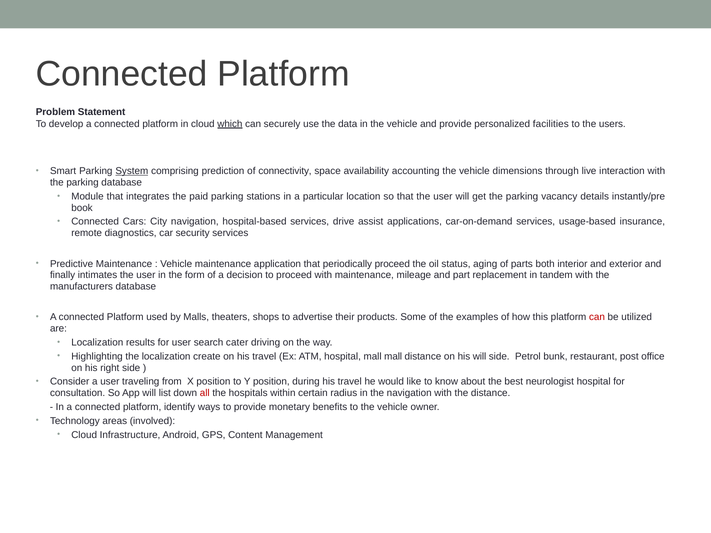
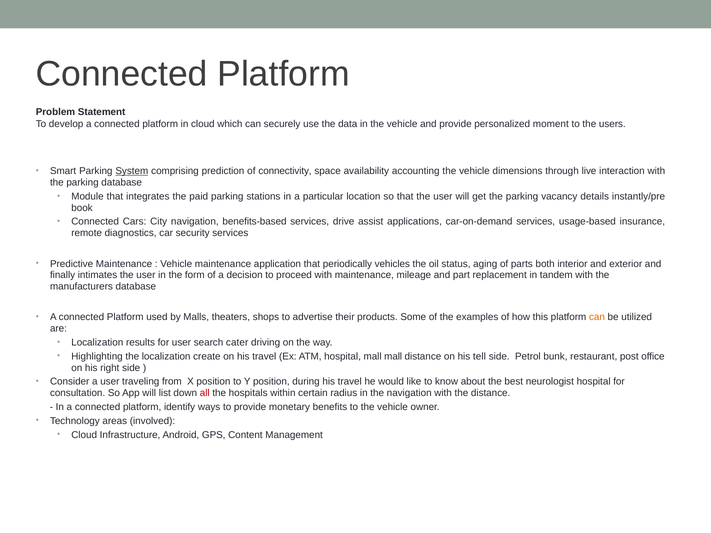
which underline: present -> none
facilities: facilities -> moment
hospital-based: hospital-based -> benefits-based
periodically proceed: proceed -> vehicles
can at (597, 317) colour: red -> orange
his will: will -> tell
